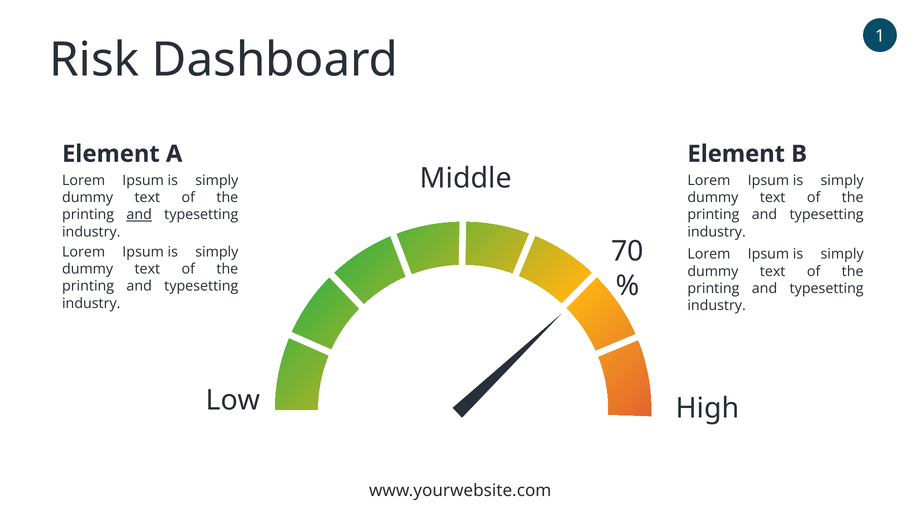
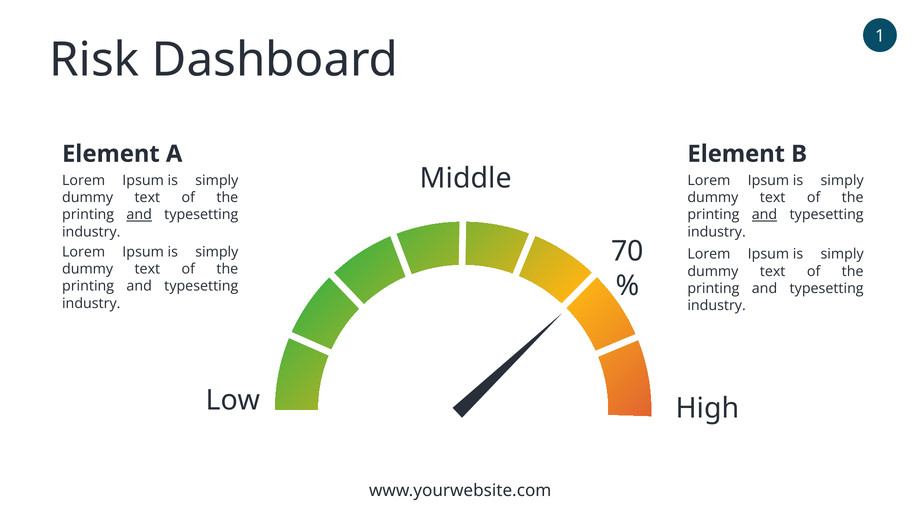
and at (764, 215) underline: none -> present
